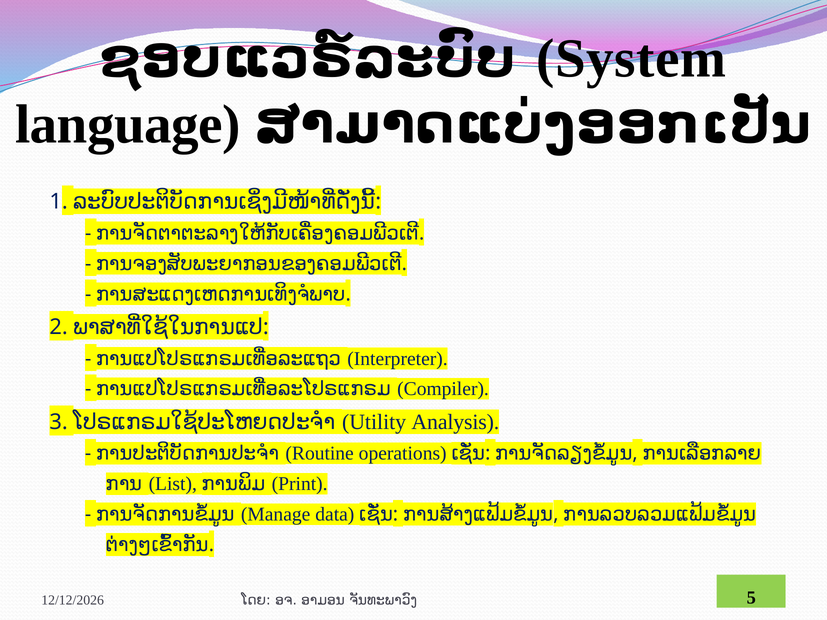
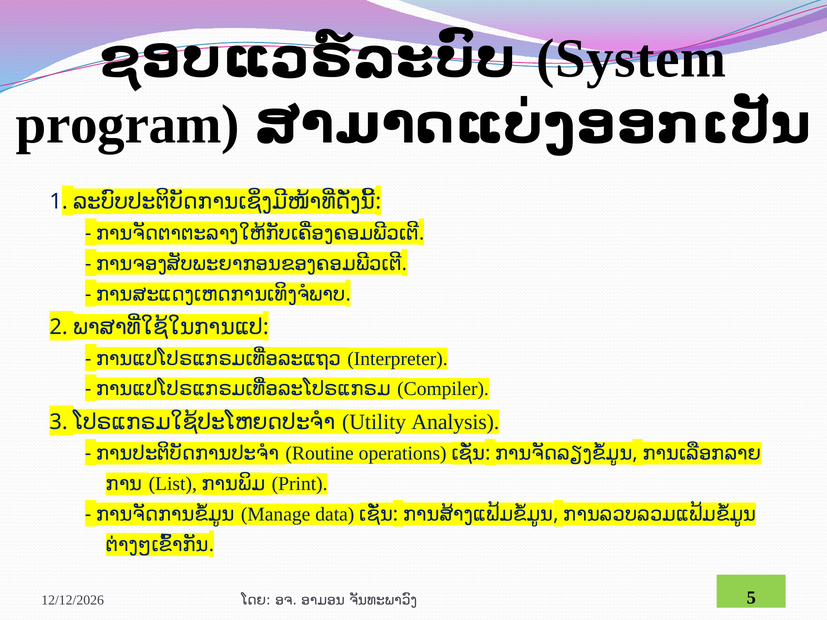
language: language -> program
